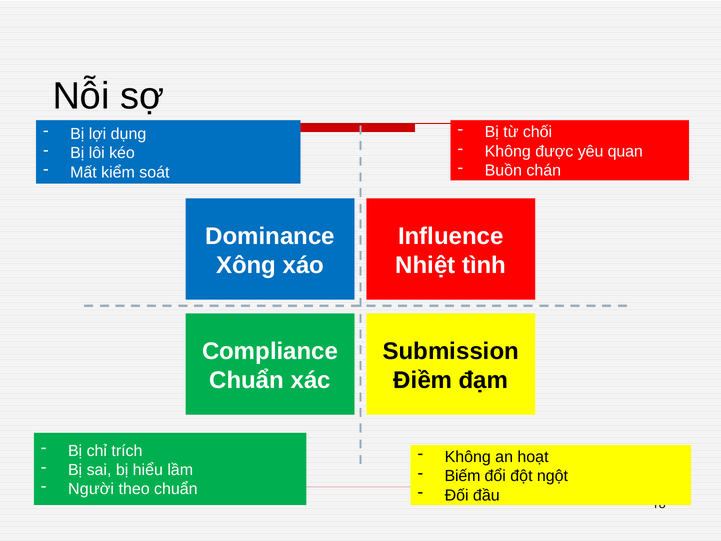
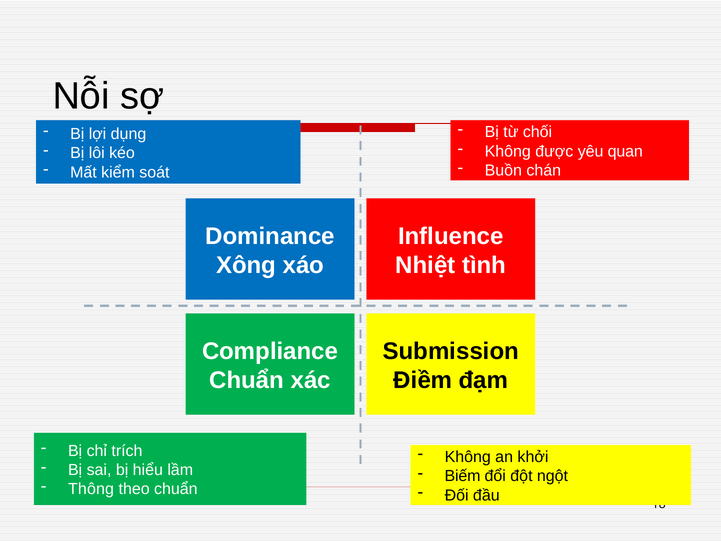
hoạt: hoạt -> khởi
Người: Người -> Thông
